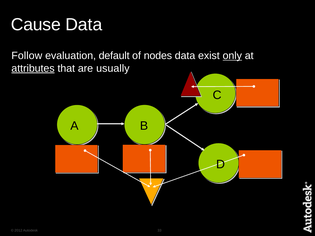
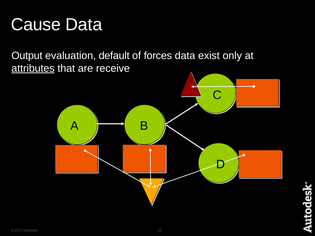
Follow: Follow -> Output
nodes: nodes -> forces
only underline: present -> none
usually: usually -> receive
